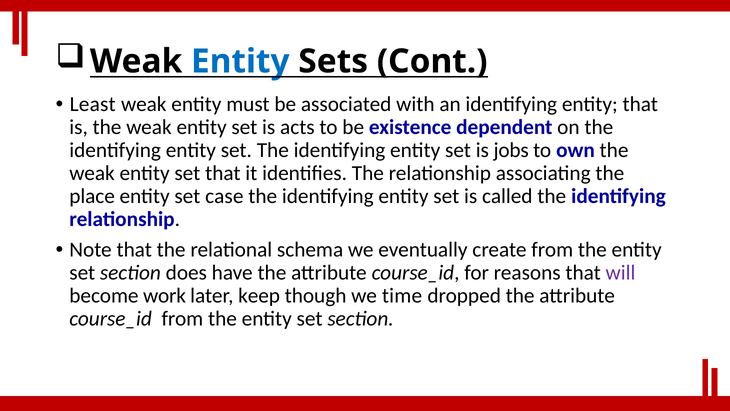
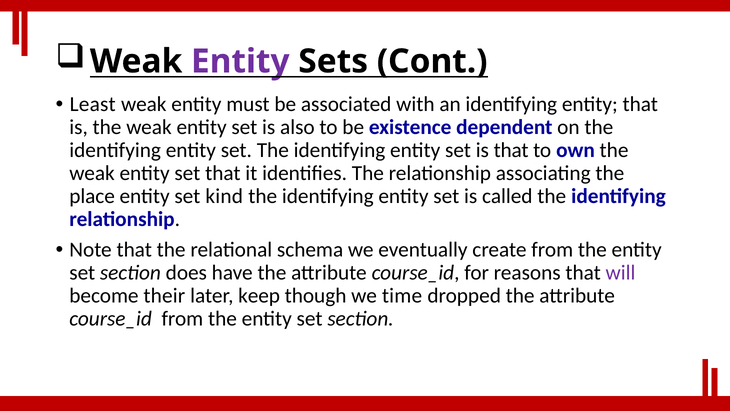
Entity at (240, 61) colour: blue -> purple
acts: acts -> also
is jobs: jobs -> that
case: case -> kind
work: work -> their
